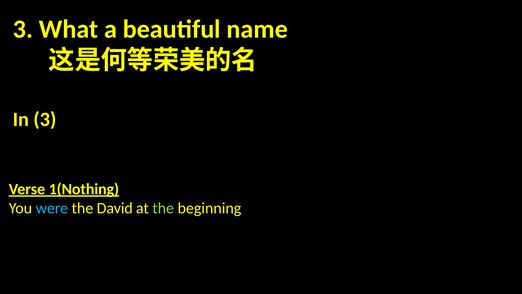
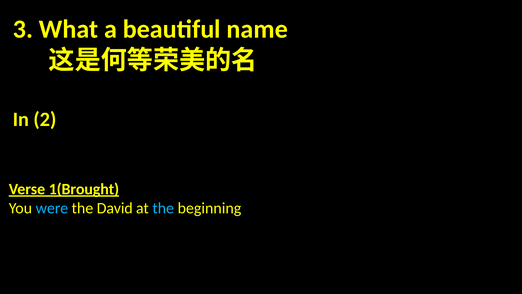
In 3: 3 -> 2
1(Nothing: 1(Nothing -> 1(Brought
the at (163, 208) colour: light green -> light blue
